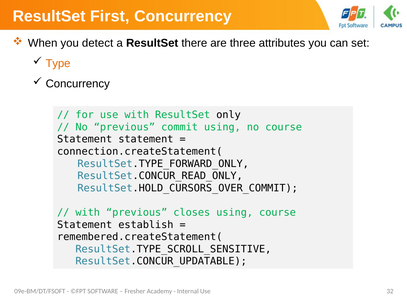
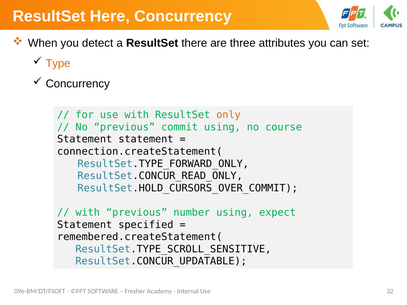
First: First -> Here
only colour: black -> orange
closes: closes -> number
using course: course -> expect
establish: establish -> specified
